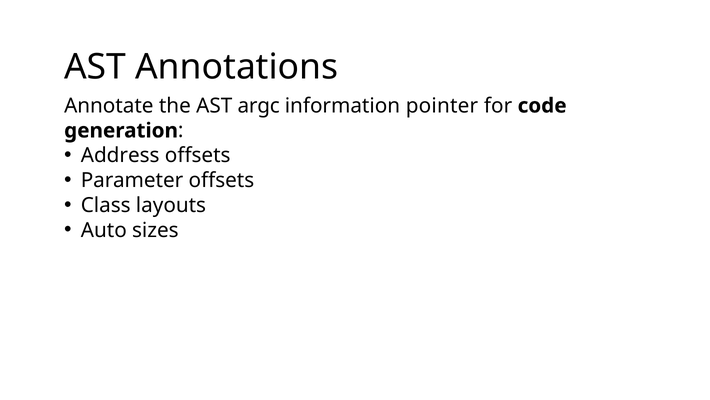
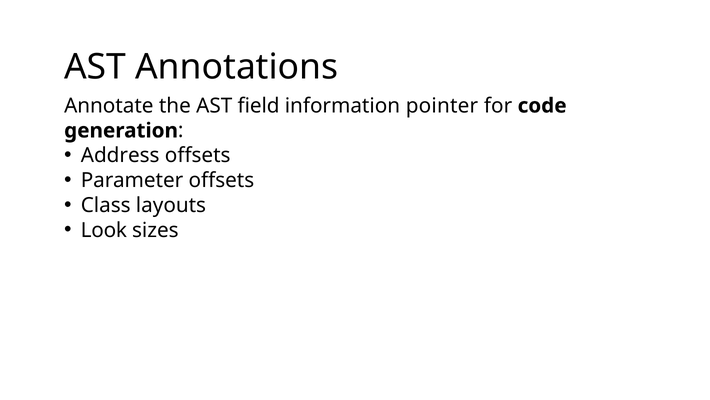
argc: argc -> field
Auto: Auto -> Look
